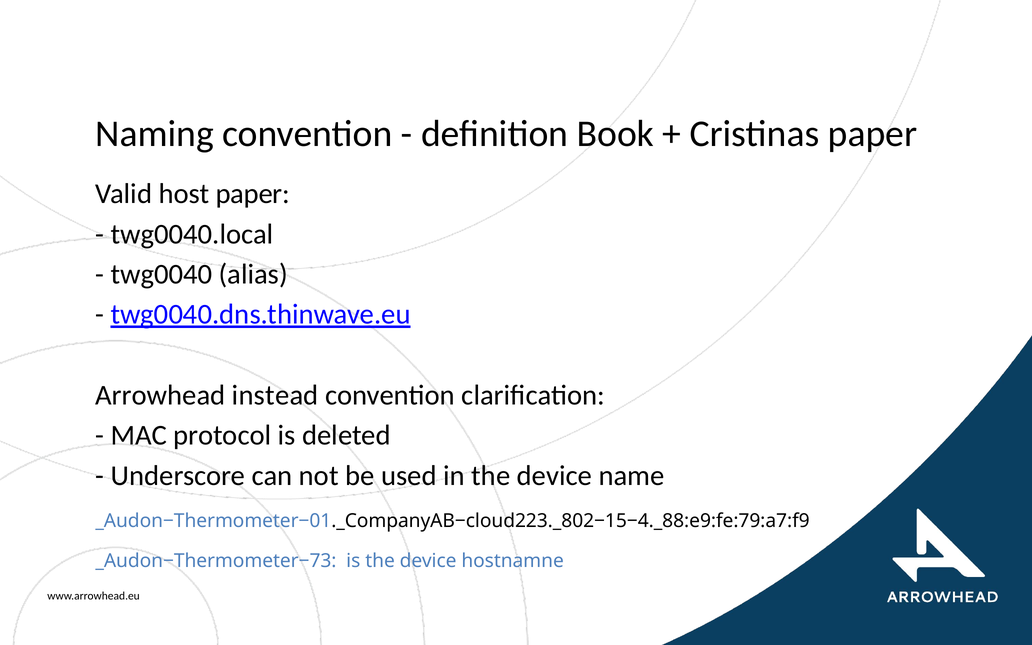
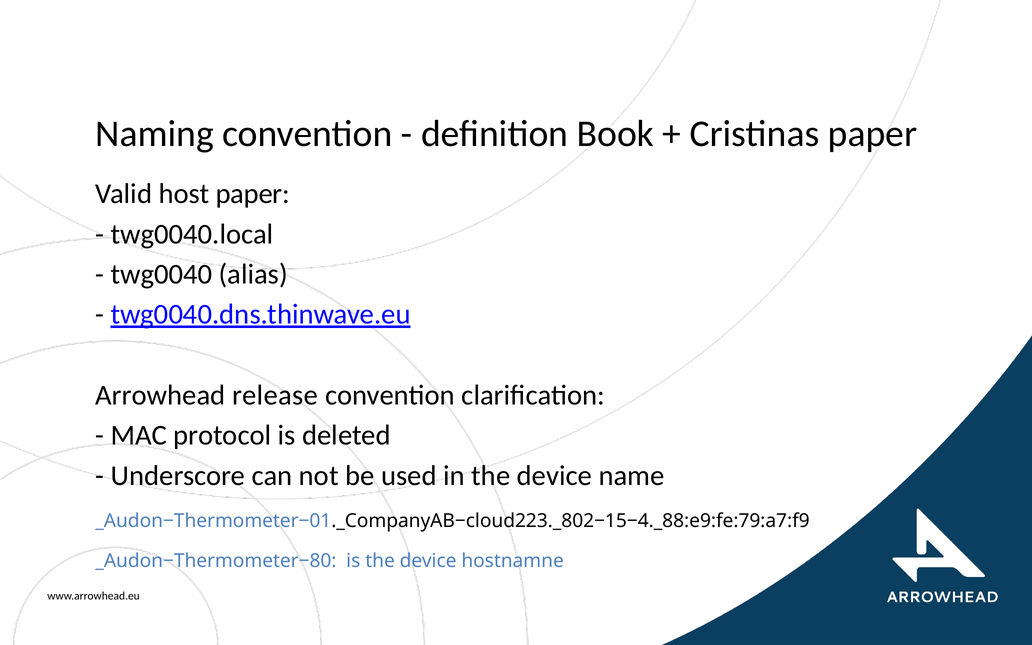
instead: instead -> release
_Audon−Thermometer−73: _Audon−Thermometer−73 -> _Audon−Thermometer−80
